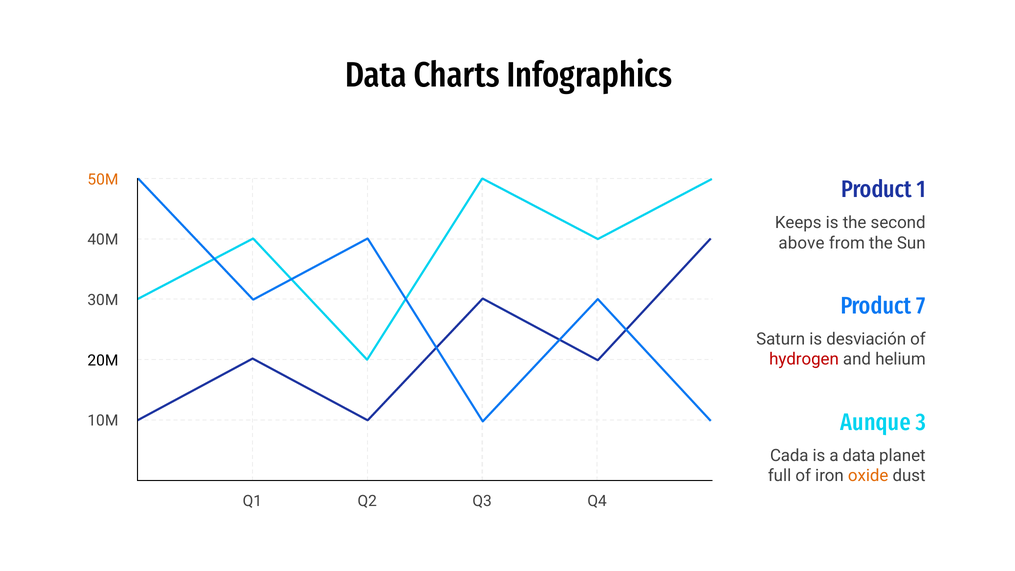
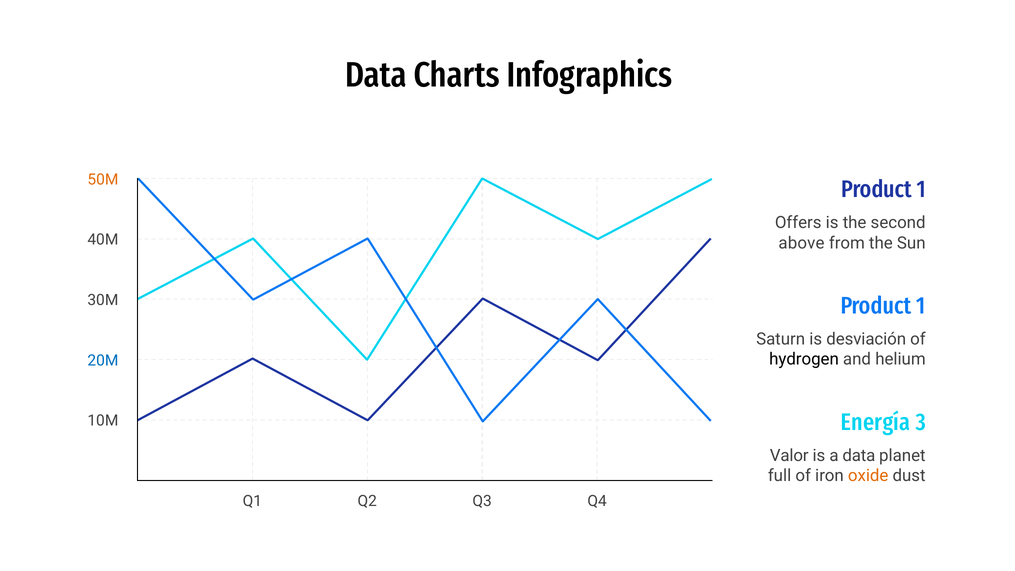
Keeps: Keeps -> Offers
7 at (921, 306): 7 -> 1
hydrogen colour: red -> black
20M colour: black -> blue
Aunque: Aunque -> Energía
Cada: Cada -> Valor
